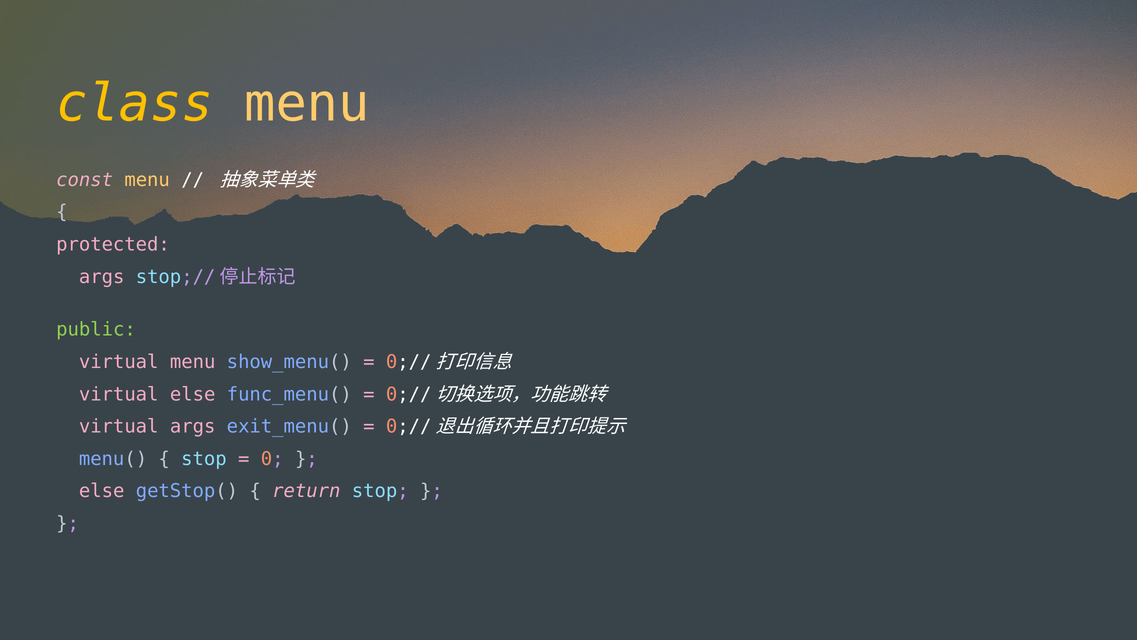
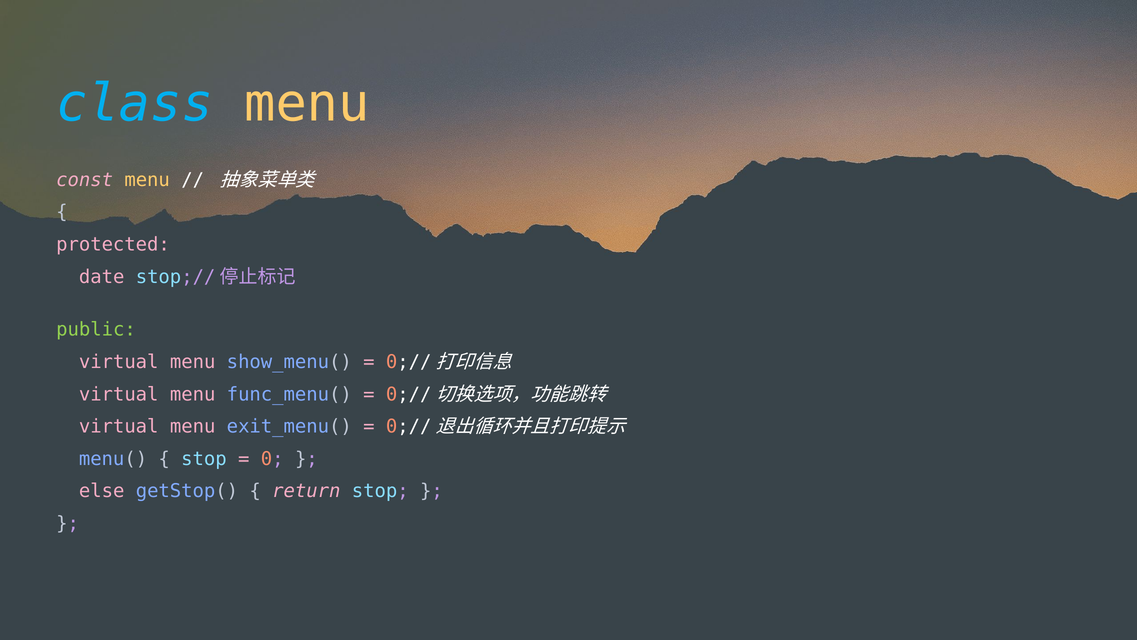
class colour: yellow -> light blue
args at (102, 277): args -> date
else at (193, 394): else -> menu
args at (193, 426): args -> menu
